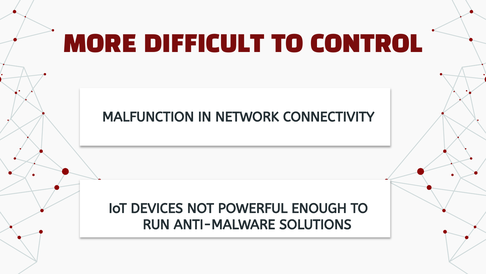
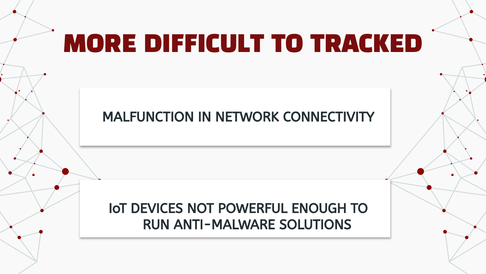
CONTROL: CONTROL -> TRACKED
